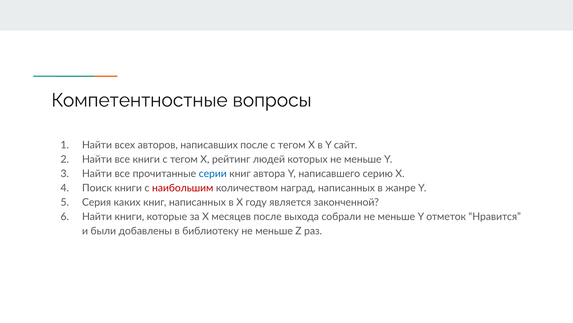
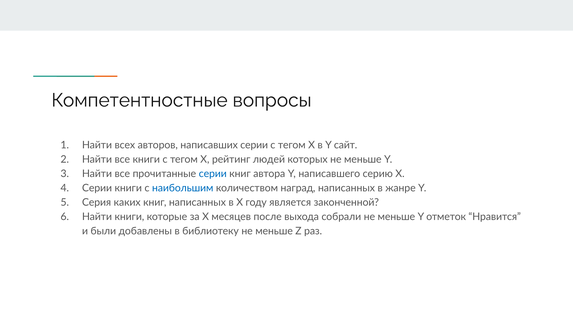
написавших после: после -> серии
Поиск at (97, 188): Поиск -> Серии
наибольшим colour: red -> blue
